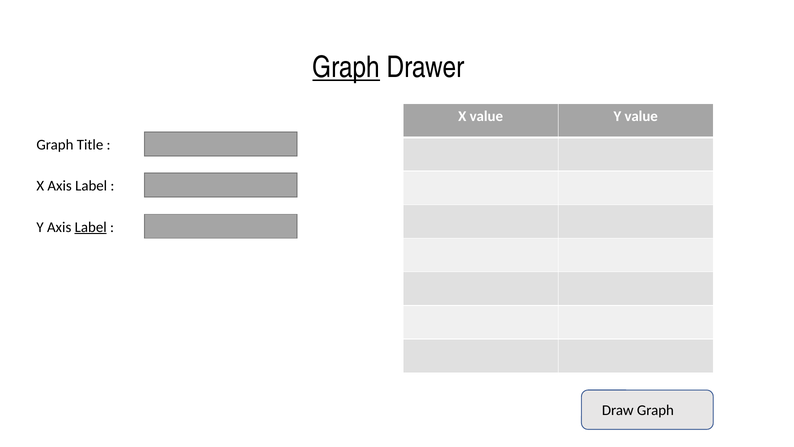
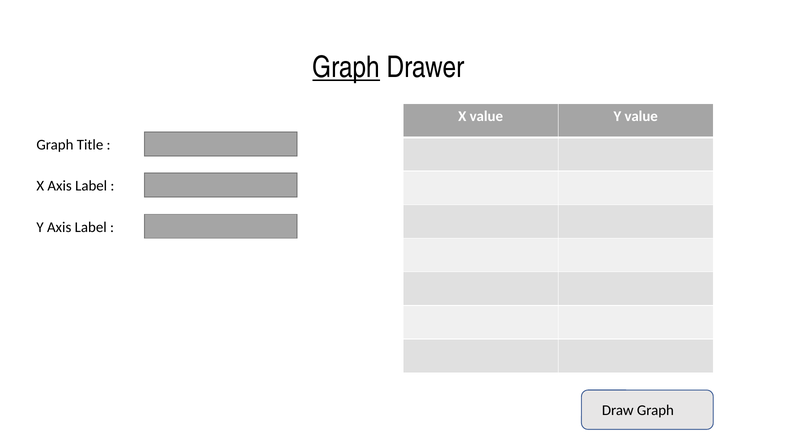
Label at (91, 227) underline: present -> none
